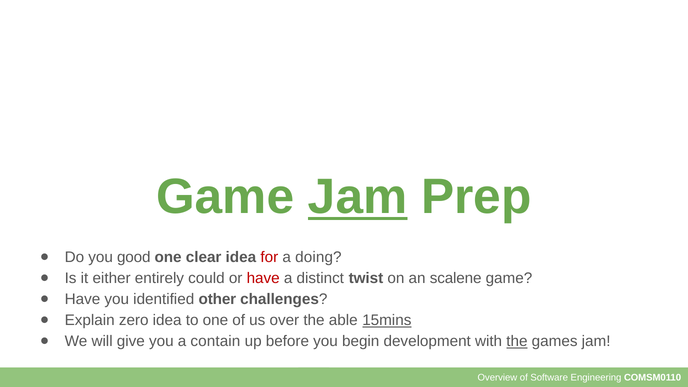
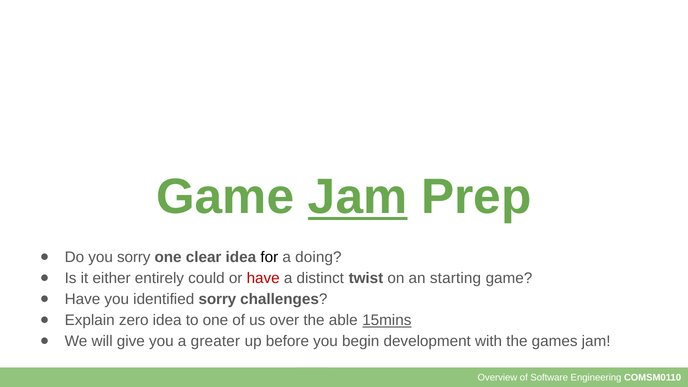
you good: good -> sorry
for colour: red -> black
scalene: scalene -> starting
identified other: other -> sorry
contain: contain -> greater
the at (517, 341) underline: present -> none
